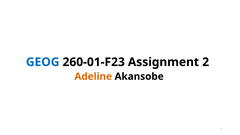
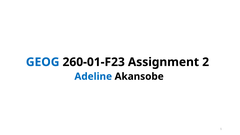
Adeline colour: orange -> blue
